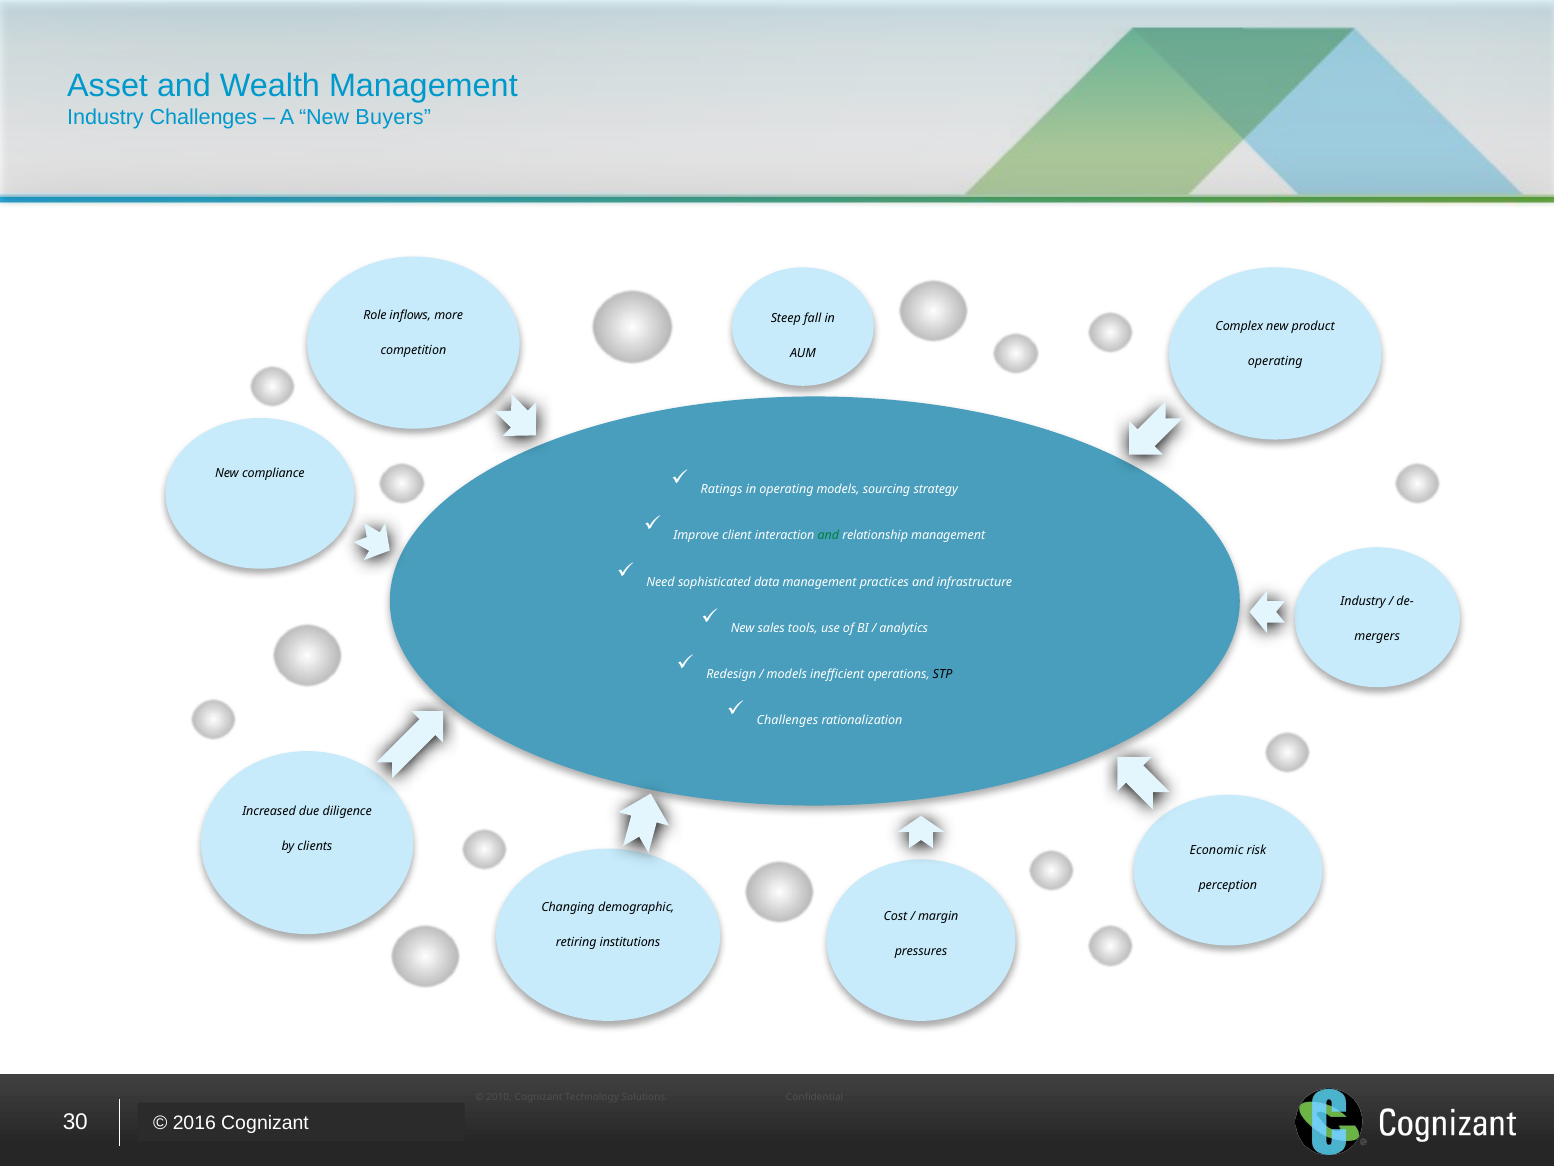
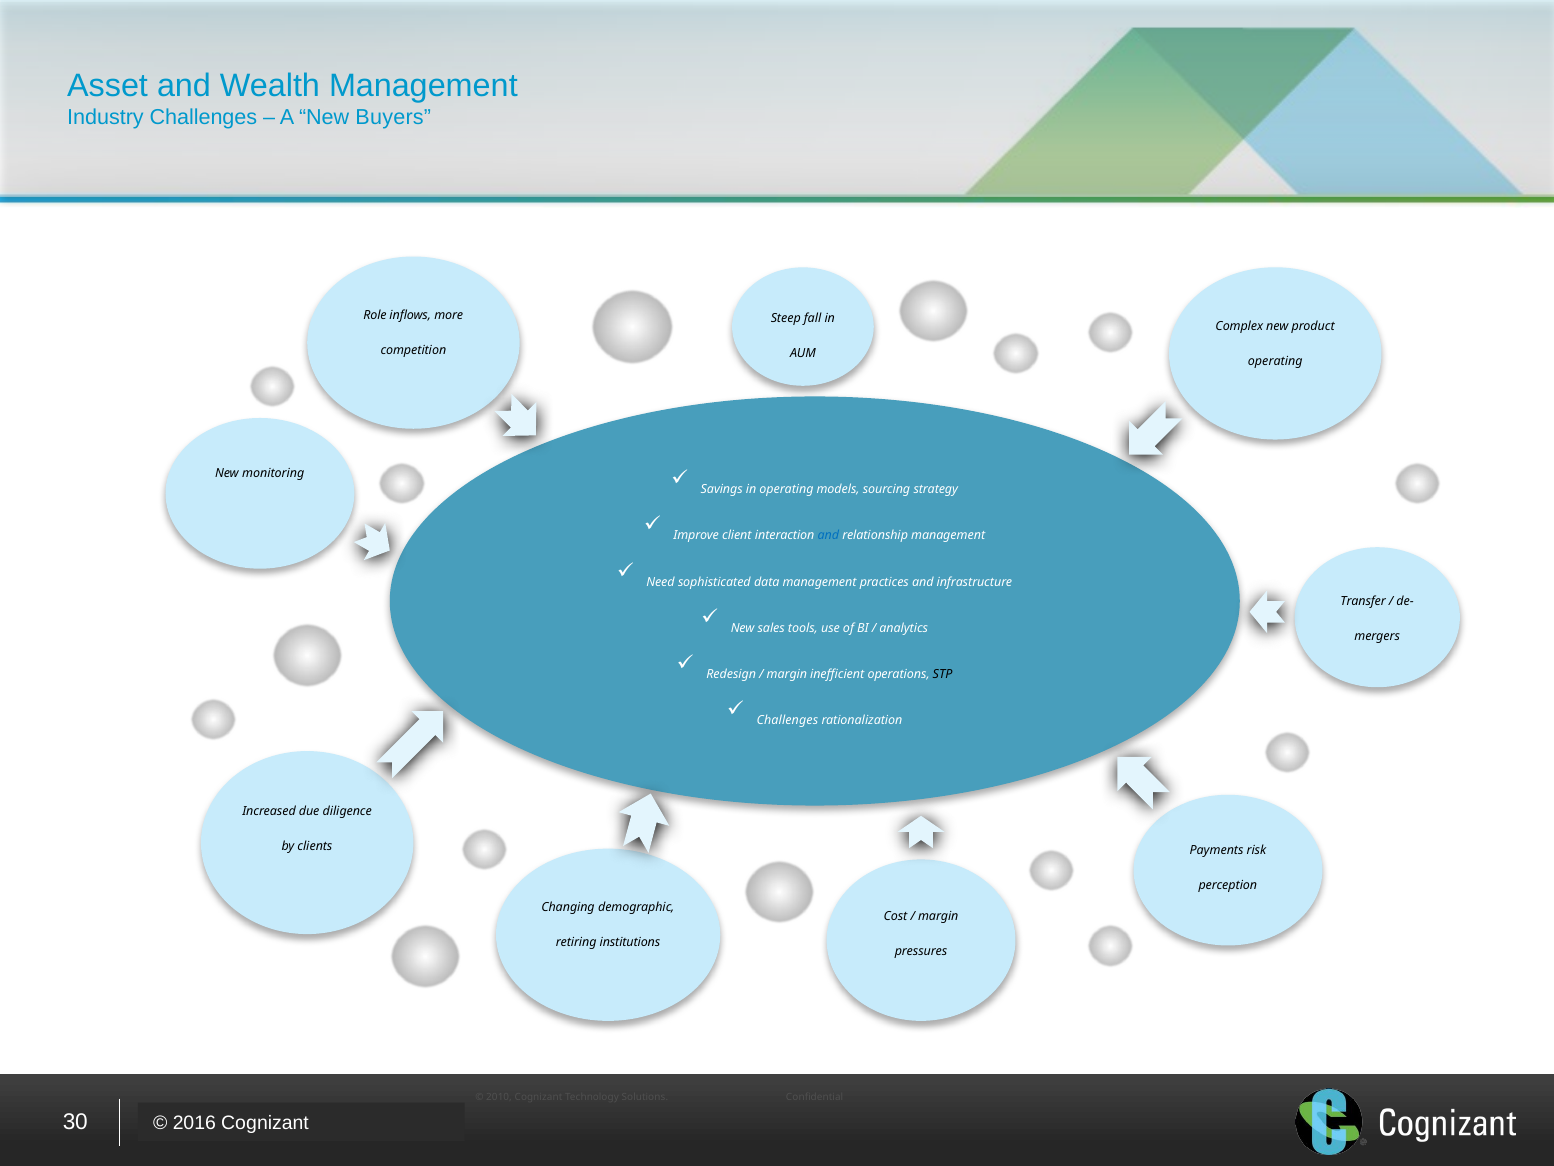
compliance: compliance -> monitoring
Ratings: Ratings -> Savings
and at (828, 536) colour: green -> blue
Industry at (1363, 601): Industry -> Transfer
models at (787, 674): models -> margin
Economic: Economic -> Payments
